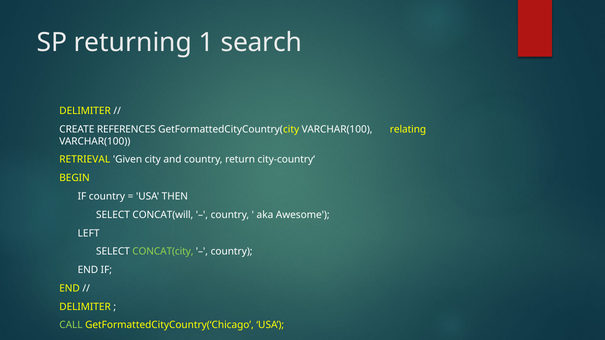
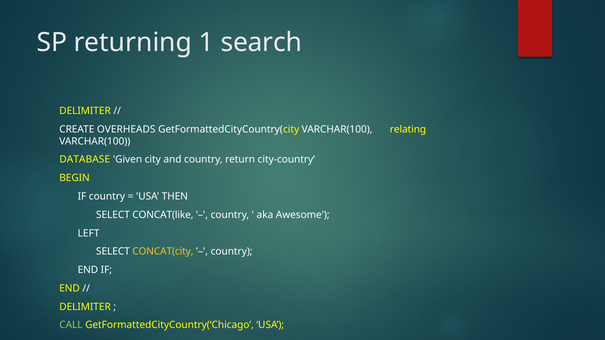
REFERENCES: REFERENCES -> OVERHEADS
RETRIEVAL: RETRIEVAL -> DATABASE
CONCAT(will: CONCAT(will -> CONCAT(like
CONCAT(city colour: light green -> yellow
